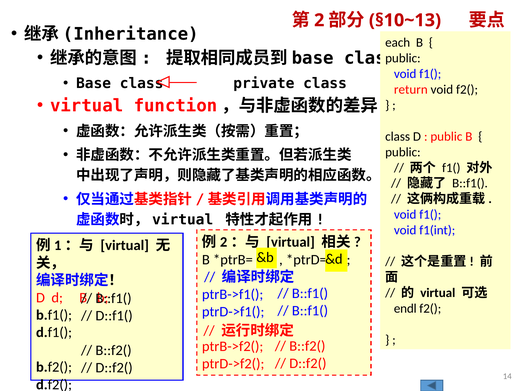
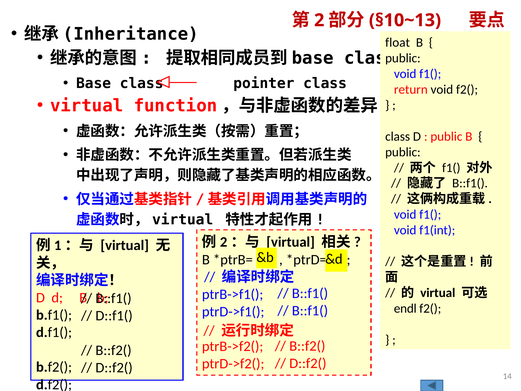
each: each -> float
private: private -> pointer
